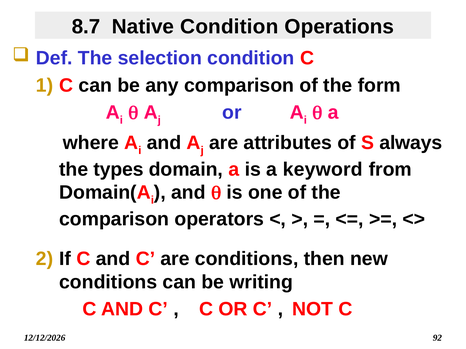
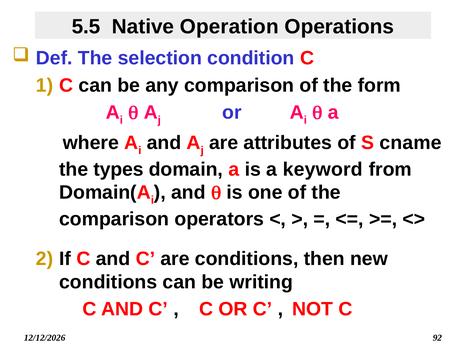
8.7: 8.7 -> 5.5
Native Condition: Condition -> Operation
always: always -> cname
